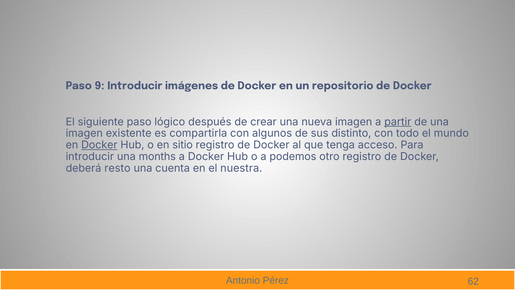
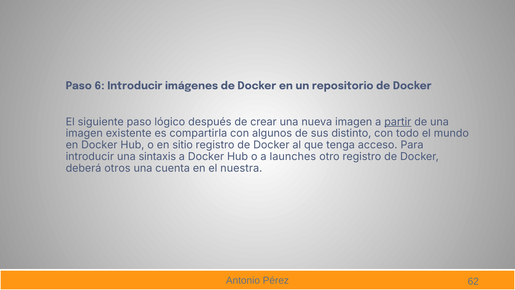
9: 9 -> 6
Docker at (99, 145) underline: present -> none
months: months -> sintaxis
podemos: podemos -> launches
resto: resto -> otros
